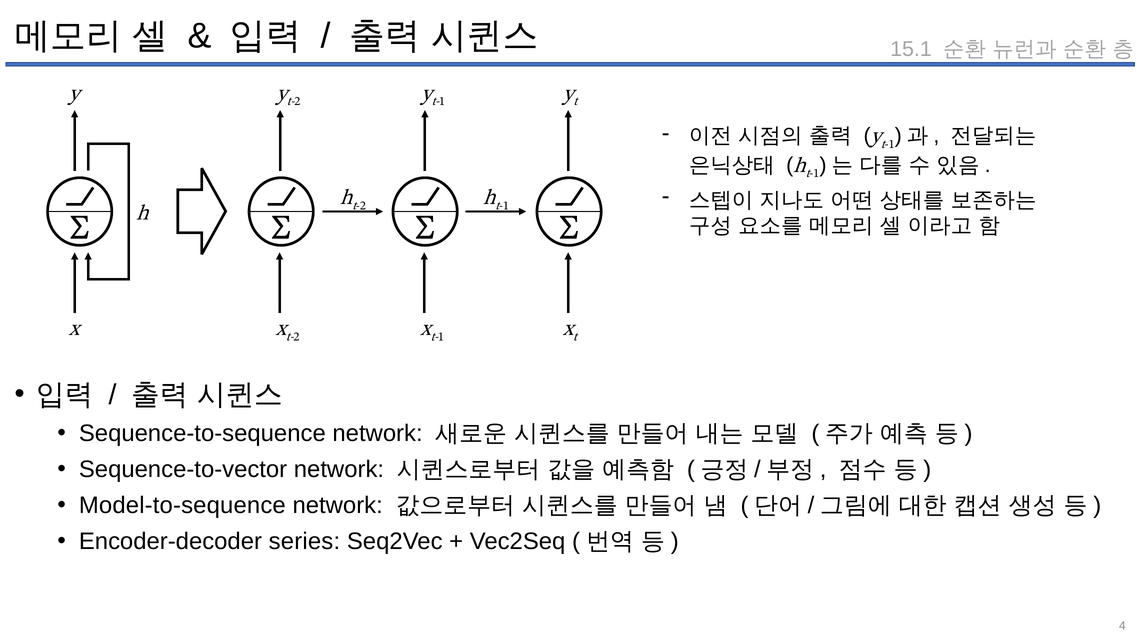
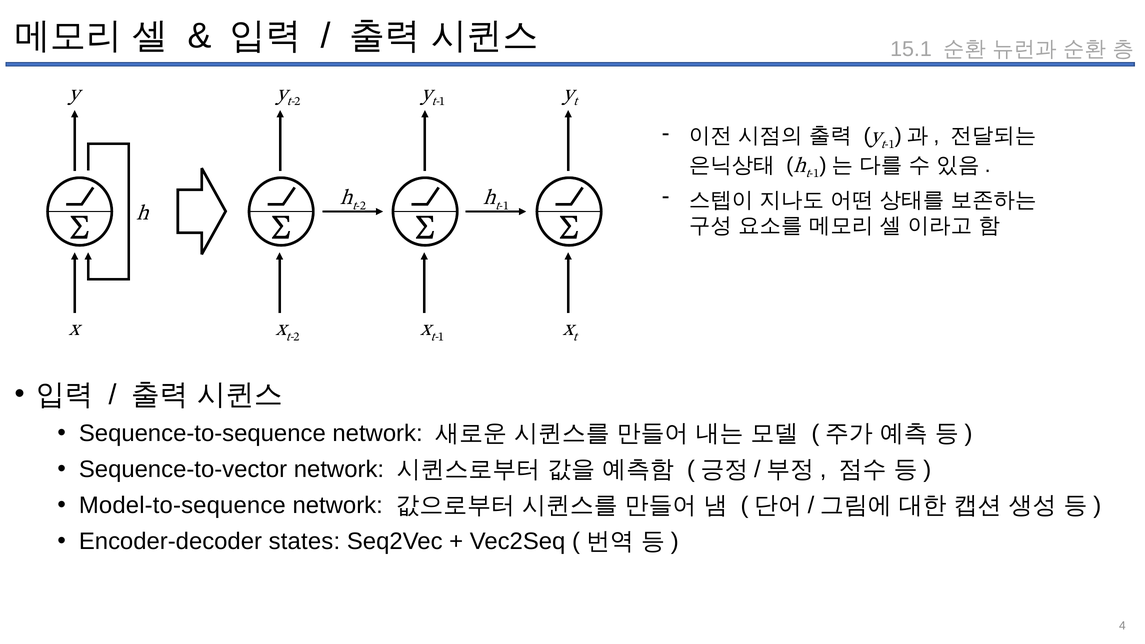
series: series -> states
